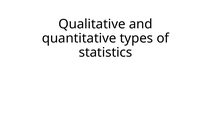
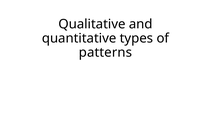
statistics: statistics -> patterns
